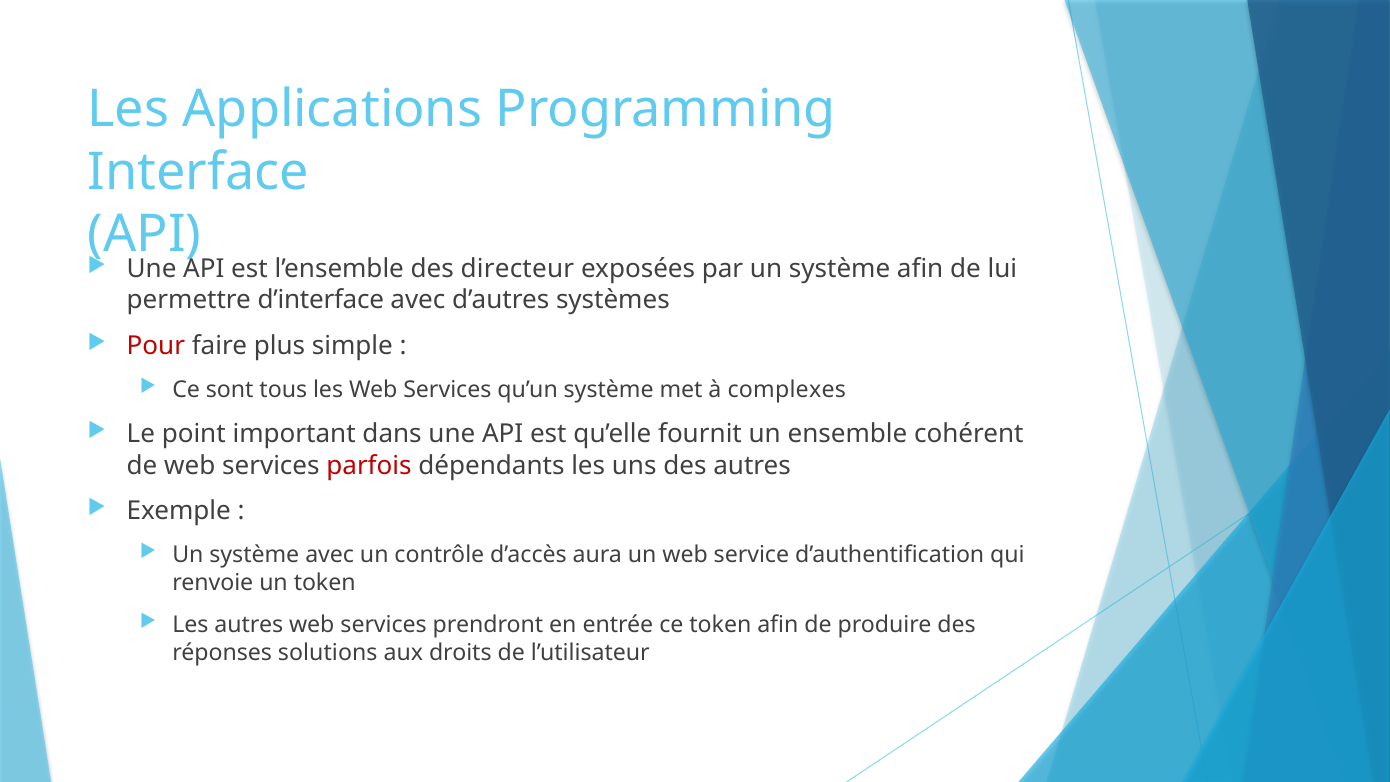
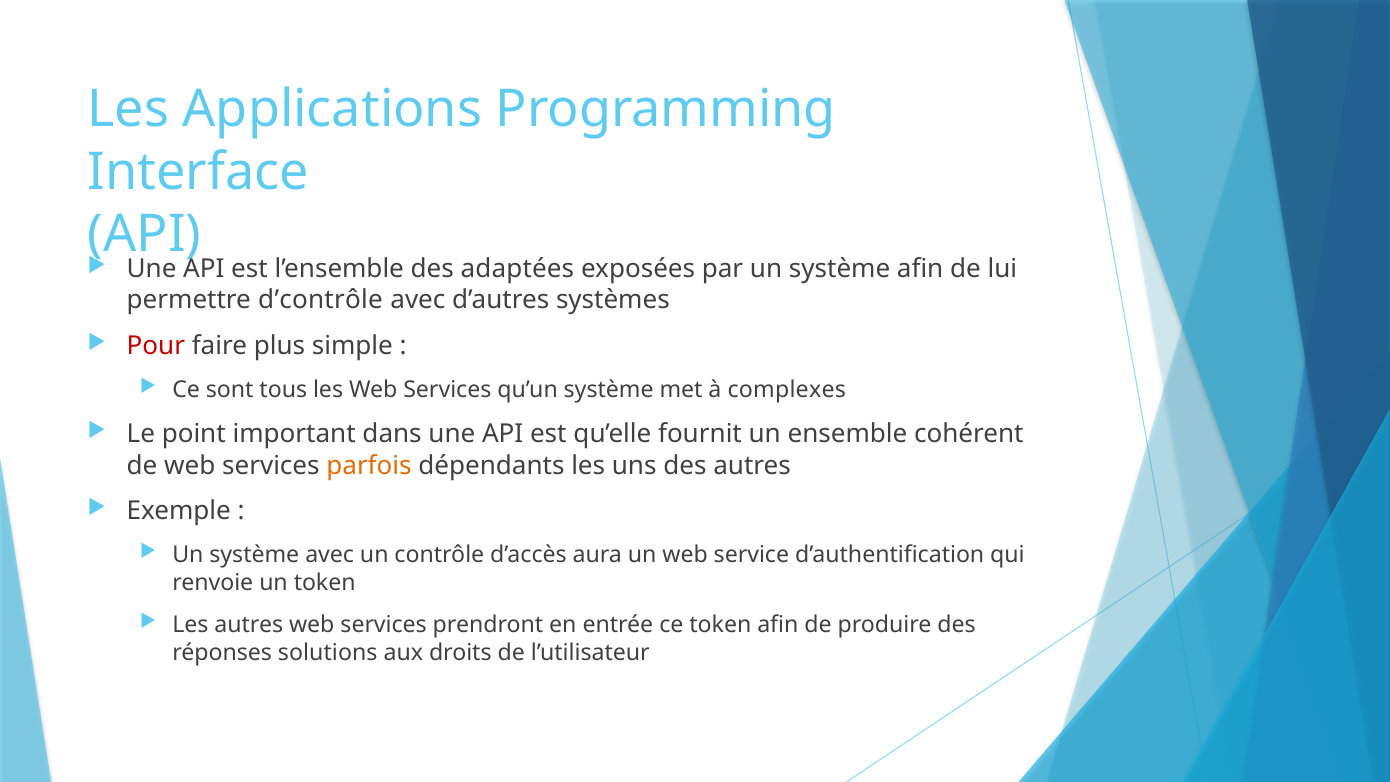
directeur: directeur -> adaptées
d’interface: d’interface -> d’contrôle
parfois colour: red -> orange
